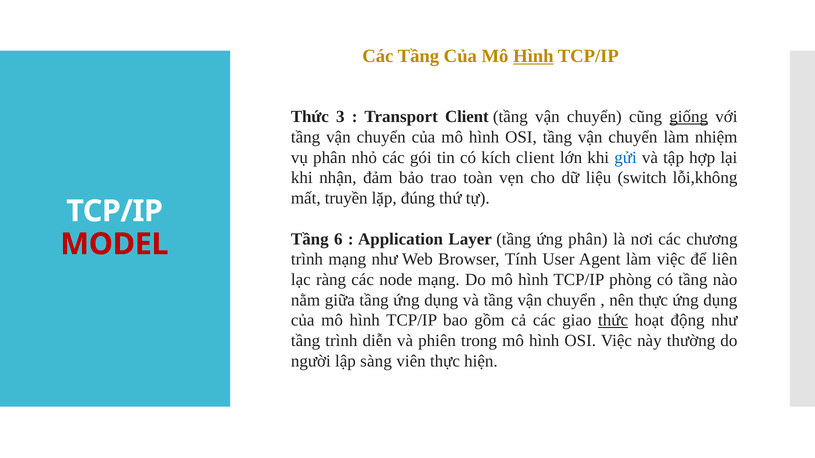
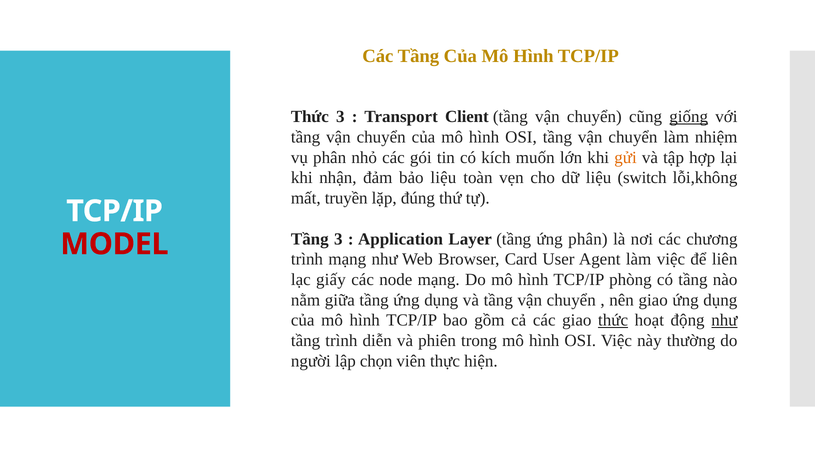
Hình at (533, 56) underline: present -> none
kích client: client -> muốn
gửi colour: blue -> orange
bảo trao: trao -> liệu
Tầng 6: 6 -> 3
Tính: Tính -> Card
ràng: ràng -> giấy
nên thực: thực -> giao
như at (724, 321) underline: none -> present
sàng: sàng -> chọn
